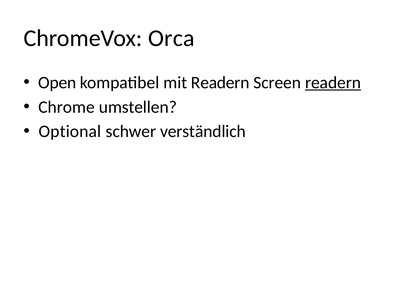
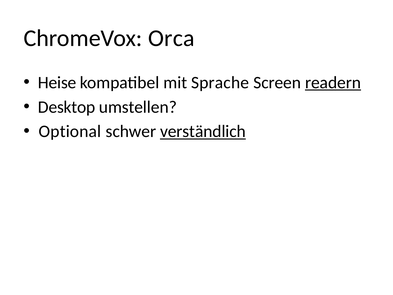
Open: Open -> Heise
mit Readern: Readern -> Sprache
Chrome: Chrome -> Desktop
verständlich underline: none -> present
